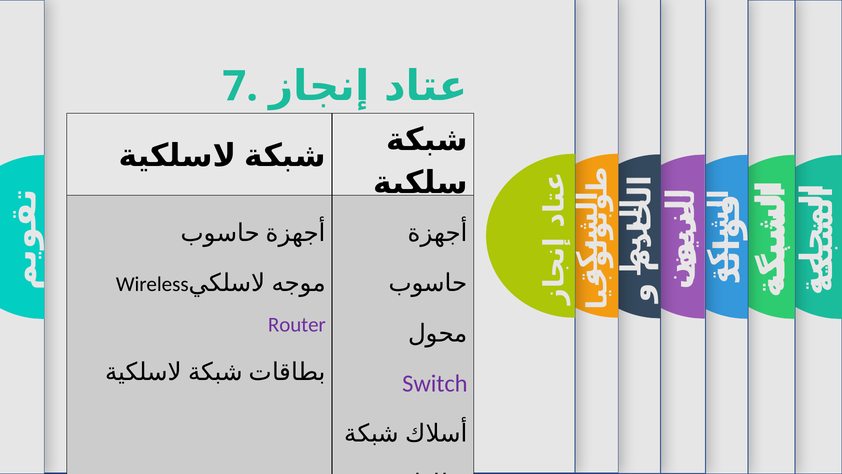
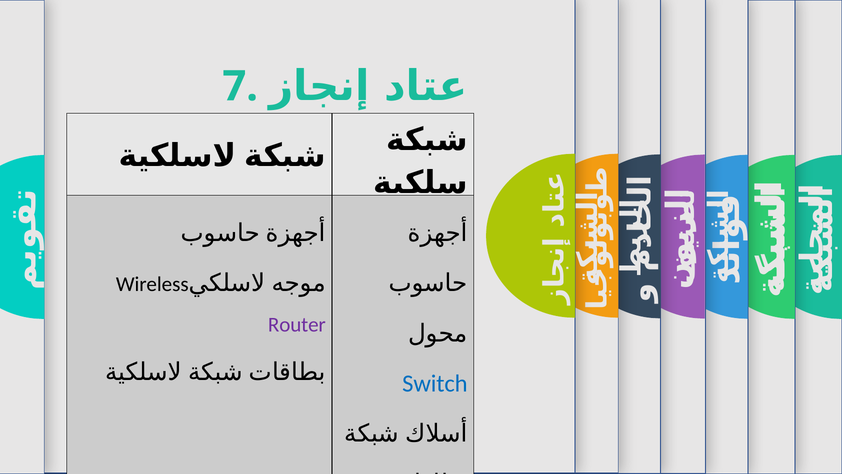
Switch colour: purple -> blue
